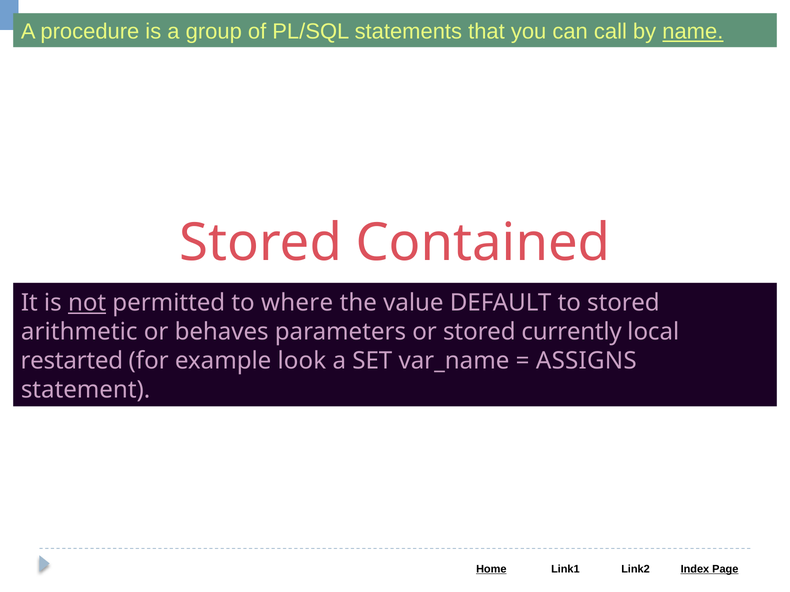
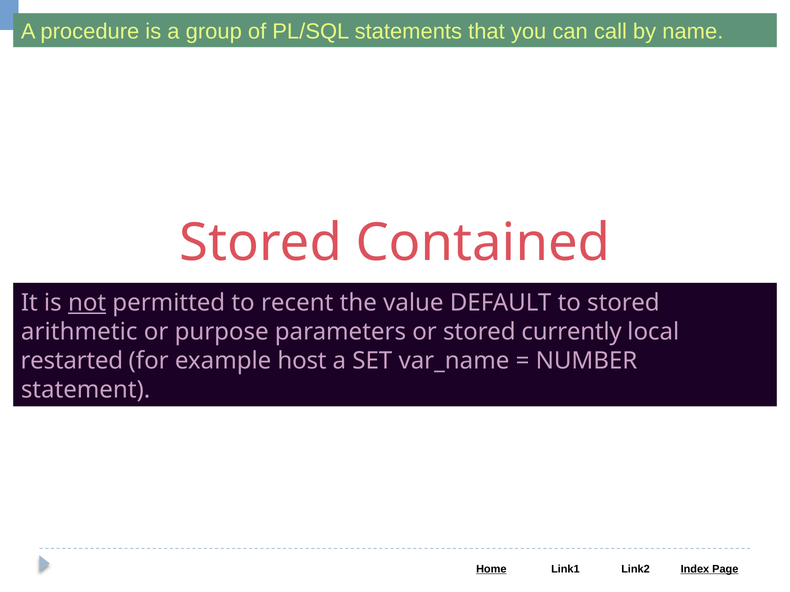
name underline: present -> none
where: where -> recent
behaves: behaves -> purpose
look: look -> host
ASSIGNS: ASSIGNS -> NUMBER
